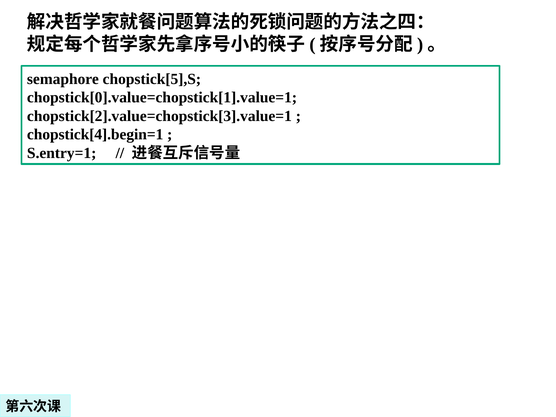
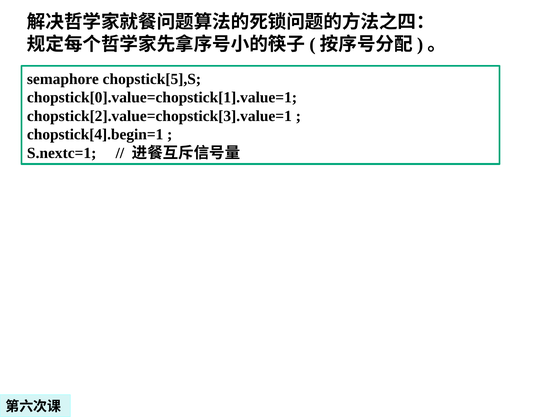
S.entry=1: S.entry=1 -> S.nextc=1
